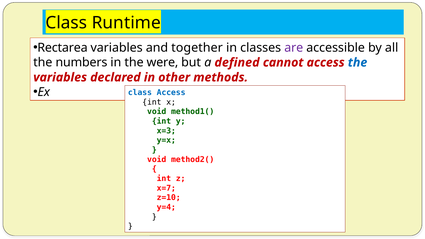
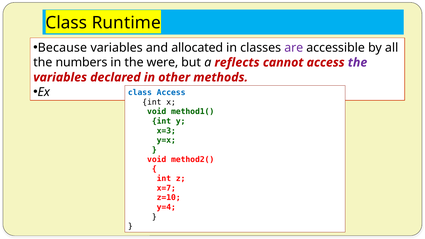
Rectarea: Rectarea -> Because
together: together -> allocated
defined: defined -> reflects
the at (358, 62) colour: blue -> purple
